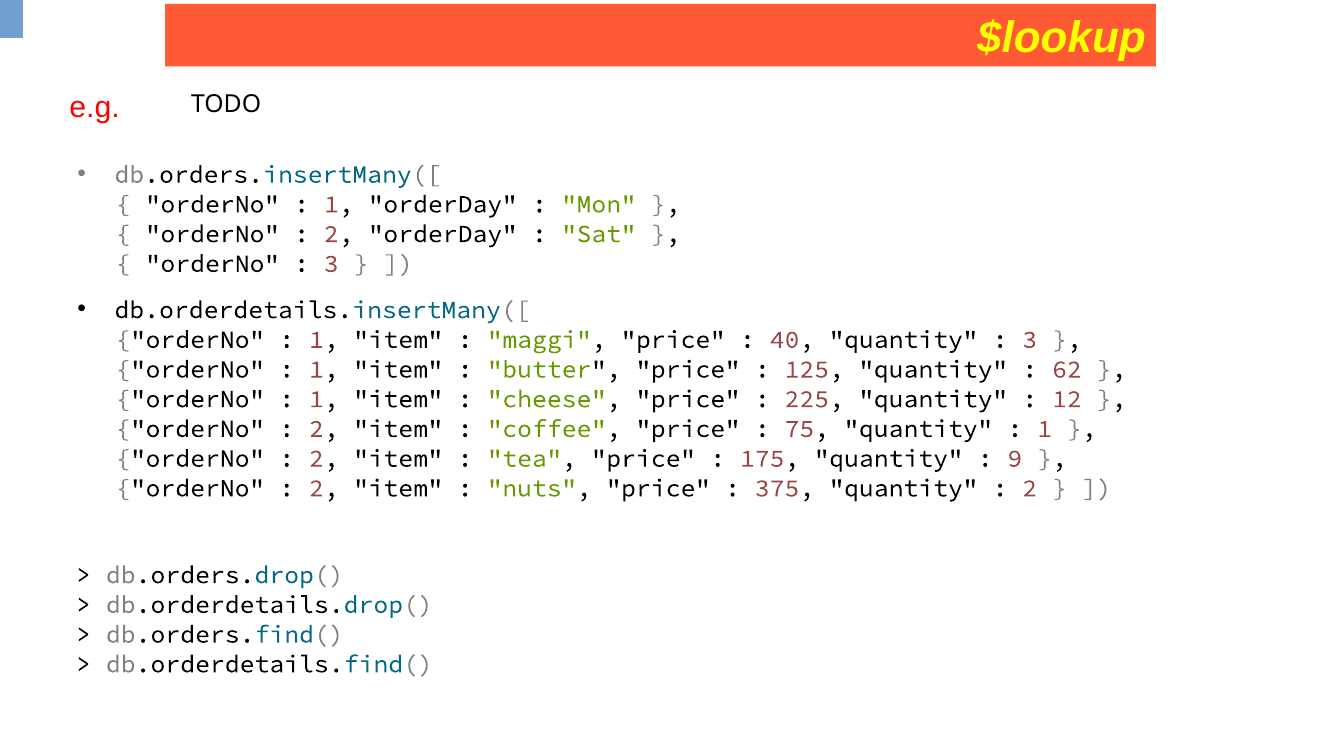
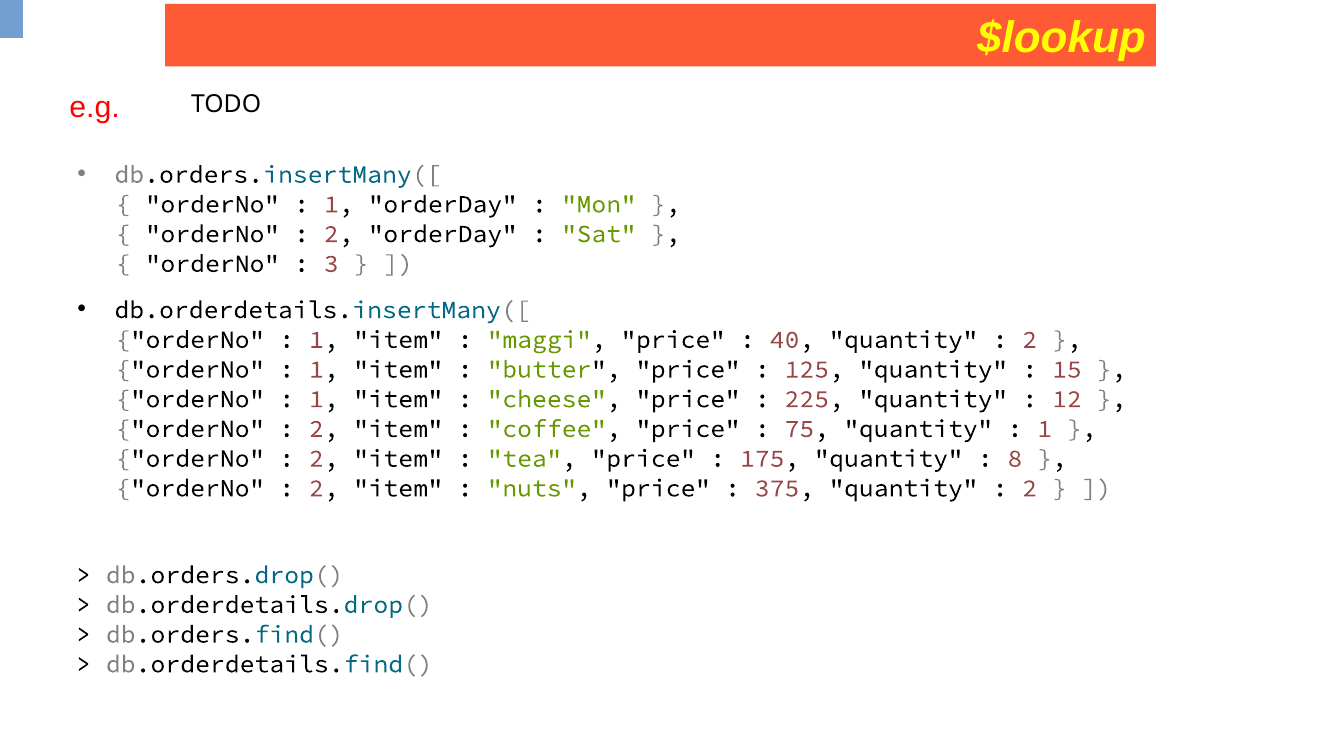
3 at (1030, 340): 3 -> 2
62: 62 -> 15
9: 9 -> 8
